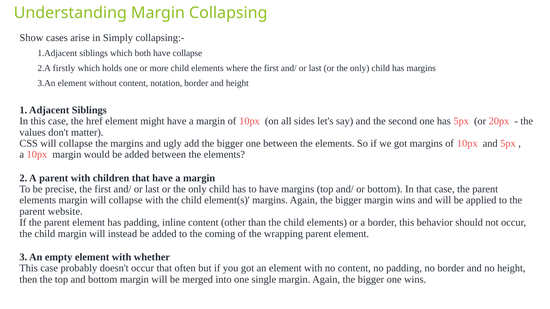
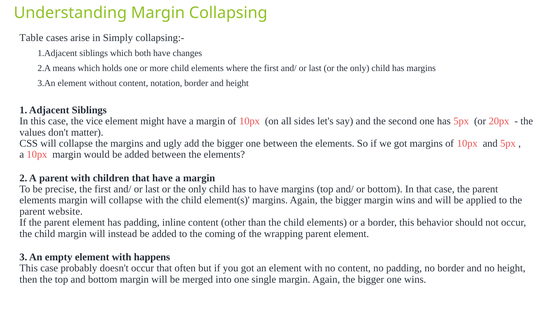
Show: Show -> Table
have collapse: collapse -> changes
firstly: firstly -> means
href: href -> vice
whether: whether -> happens
